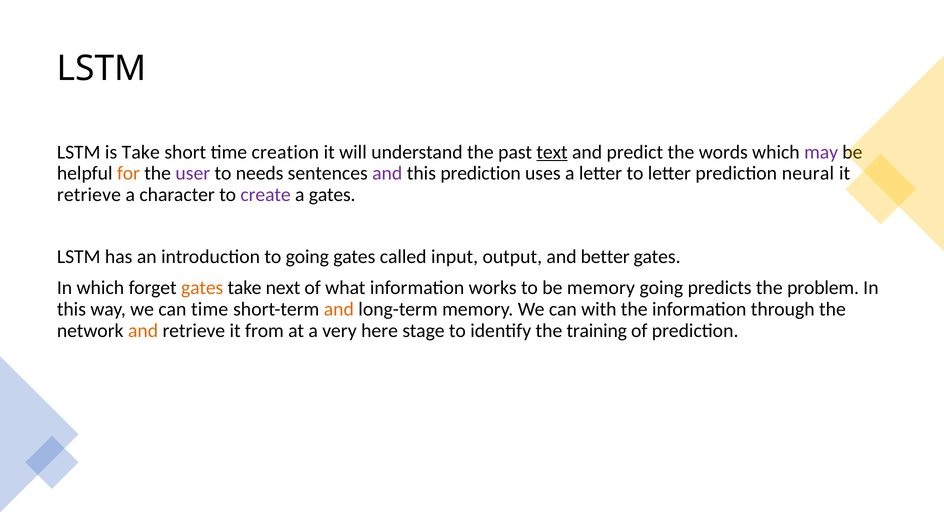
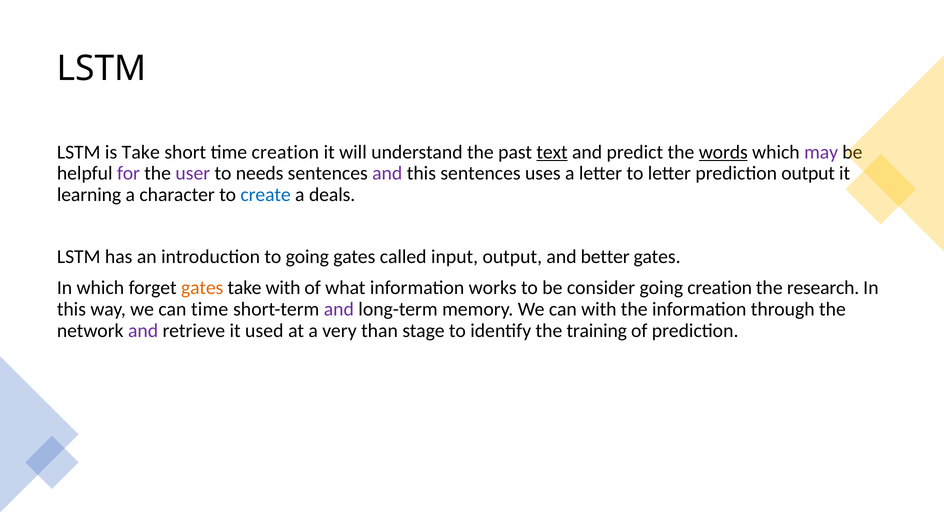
words underline: none -> present
for colour: orange -> purple
this prediction: prediction -> sentences
prediction neural: neural -> output
retrieve at (89, 195): retrieve -> learning
create colour: purple -> blue
a gates: gates -> deals
take next: next -> with
be memory: memory -> consider
going predicts: predicts -> creation
problem: problem -> research
and at (339, 309) colour: orange -> purple
and at (143, 331) colour: orange -> purple
from: from -> used
here: here -> than
